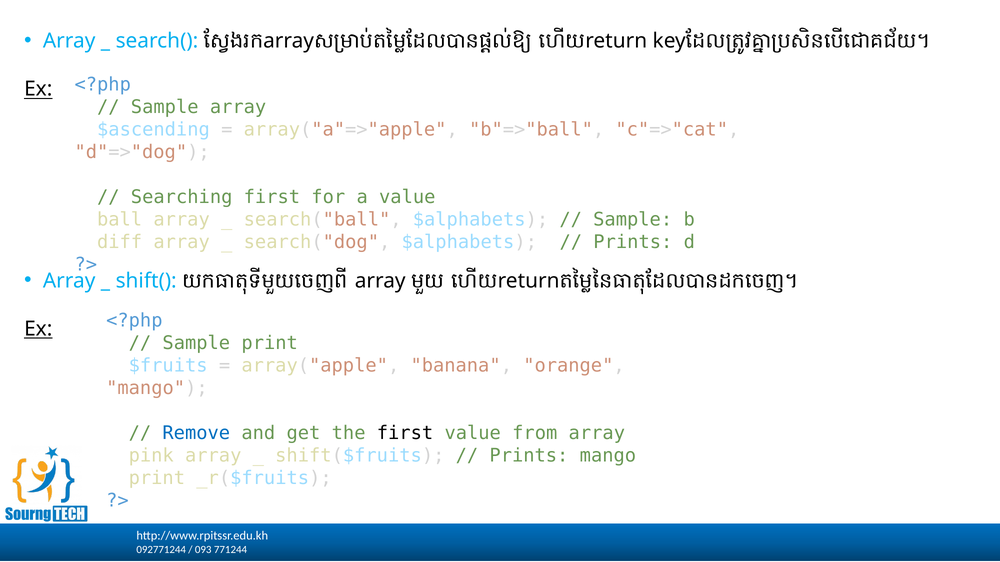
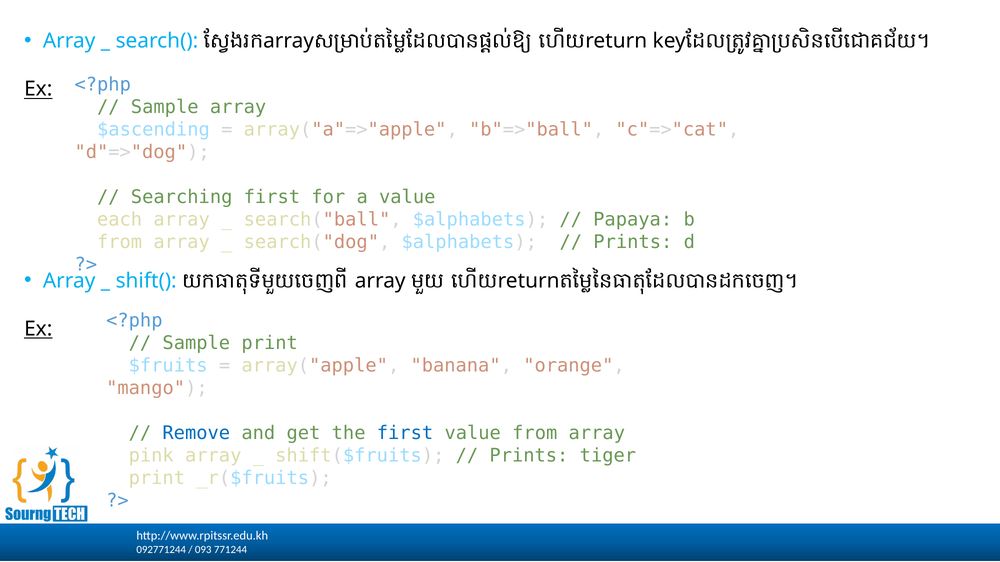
ball: ball -> each
Sample at (633, 220): Sample -> Papaya
diff at (120, 242): diff -> from
first at (405, 434) colour: black -> blue
Prints mango: mango -> tiger
